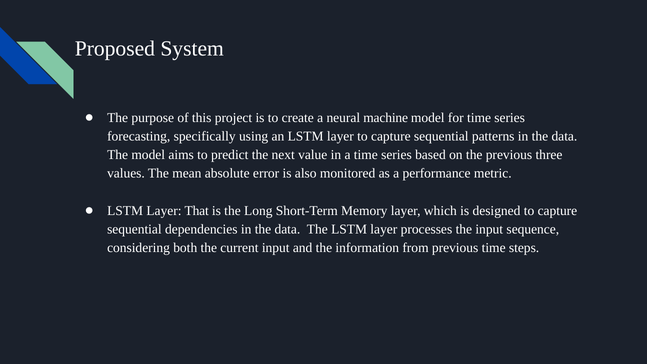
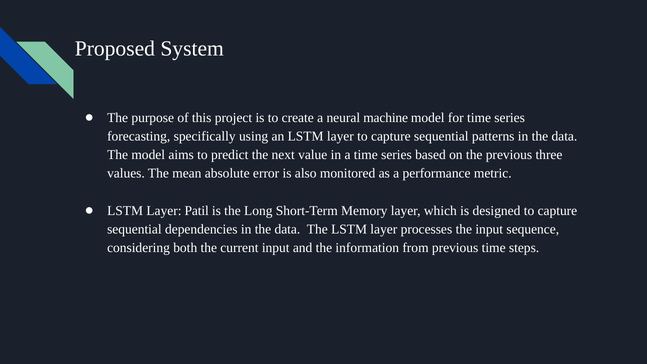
That: That -> Patil
